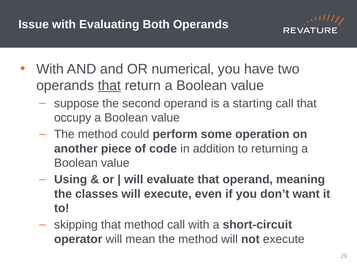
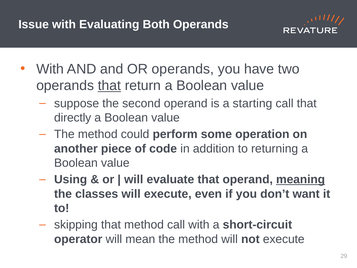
OR numerical: numerical -> operands
occupy: occupy -> directly
meaning underline: none -> present
